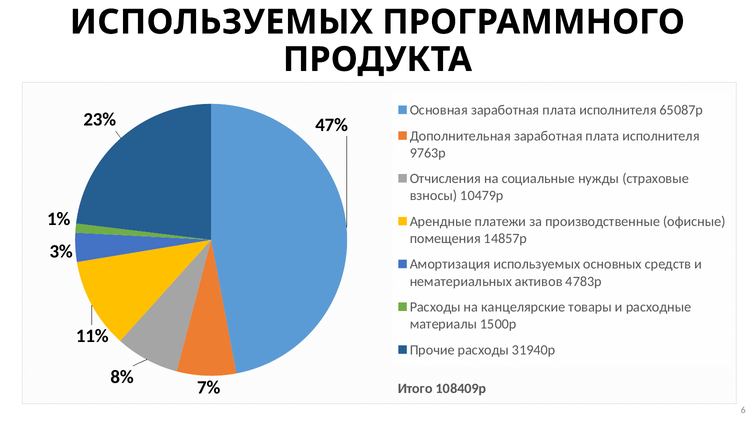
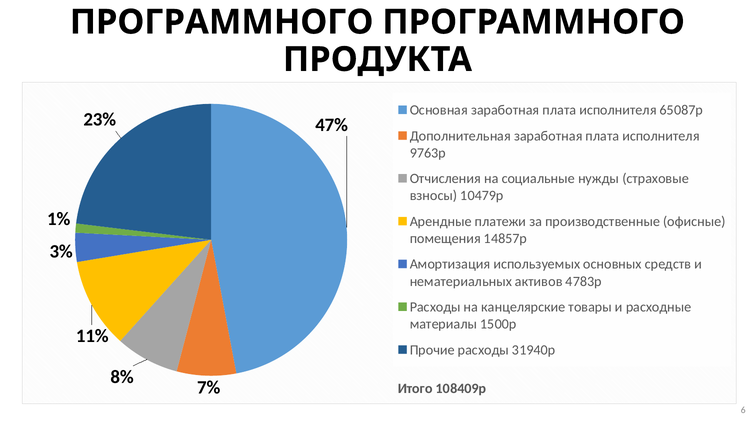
ИСПОЛЬЗУЕМЫХ at (221, 22): ИСПОЛЬЗУЕМЫХ -> ПРОГРАММНОГО
